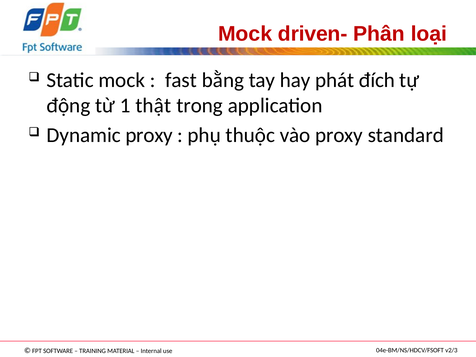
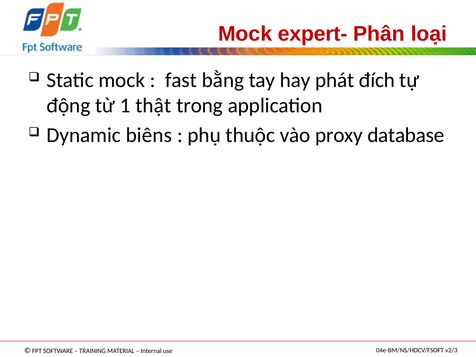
driven-: driven- -> expert-
Dynamic proxy: proxy -> biêns
standard: standard -> database
